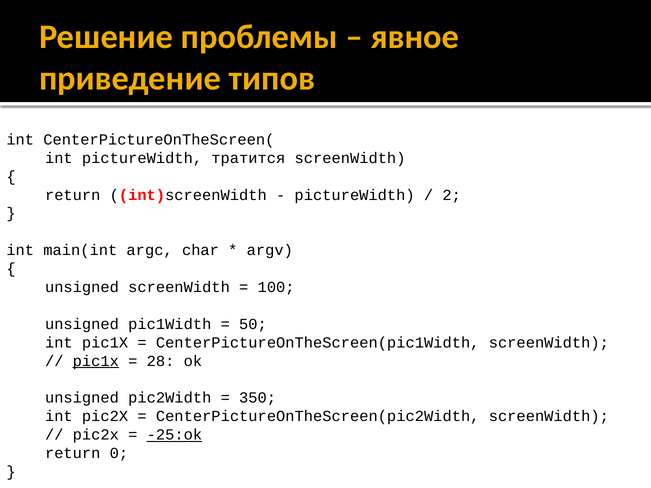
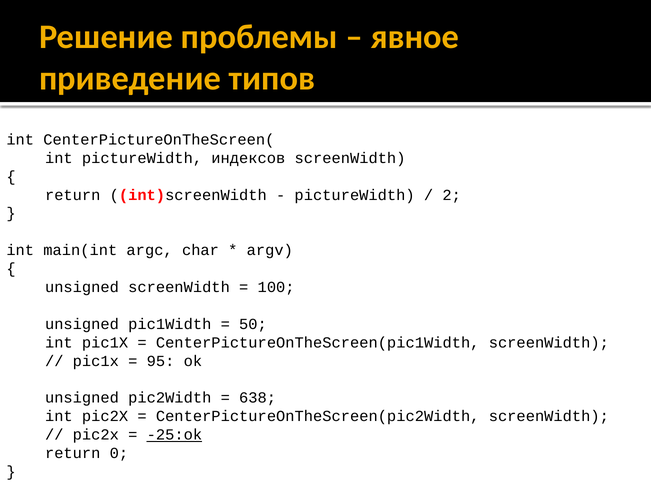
тратится: тратится -> индексов
pic1x at (96, 361) underline: present -> none
28: 28 -> 95
350: 350 -> 638
